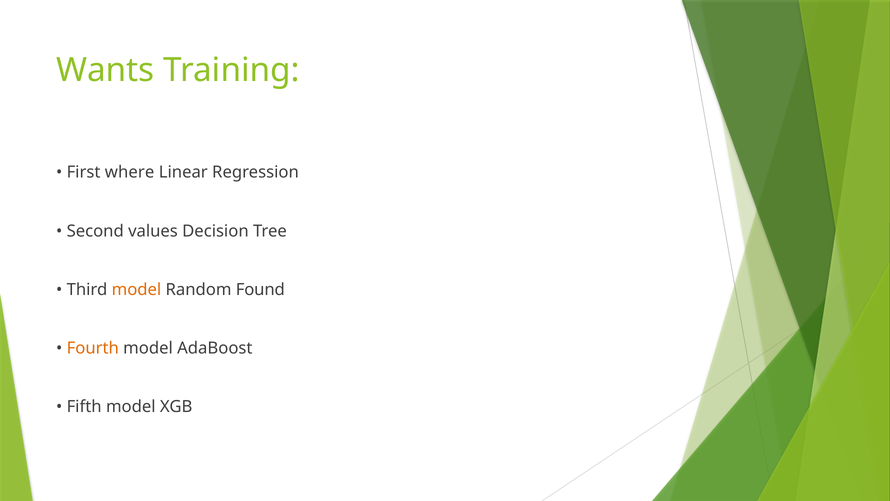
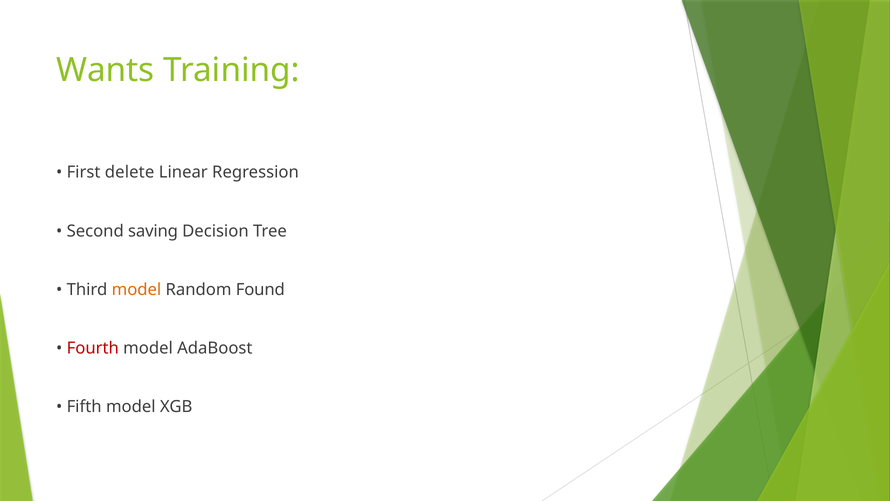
where: where -> delete
values: values -> saving
Fourth colour: orange -> red
